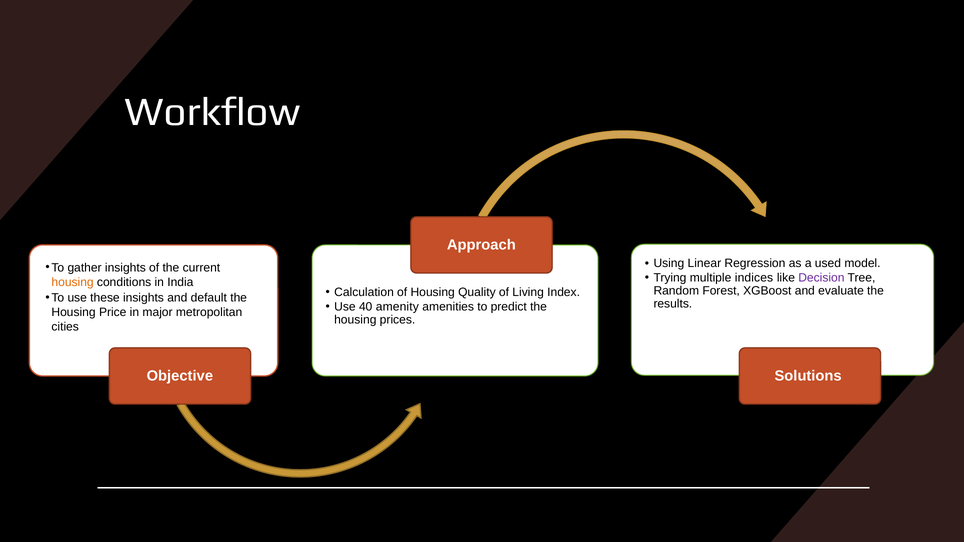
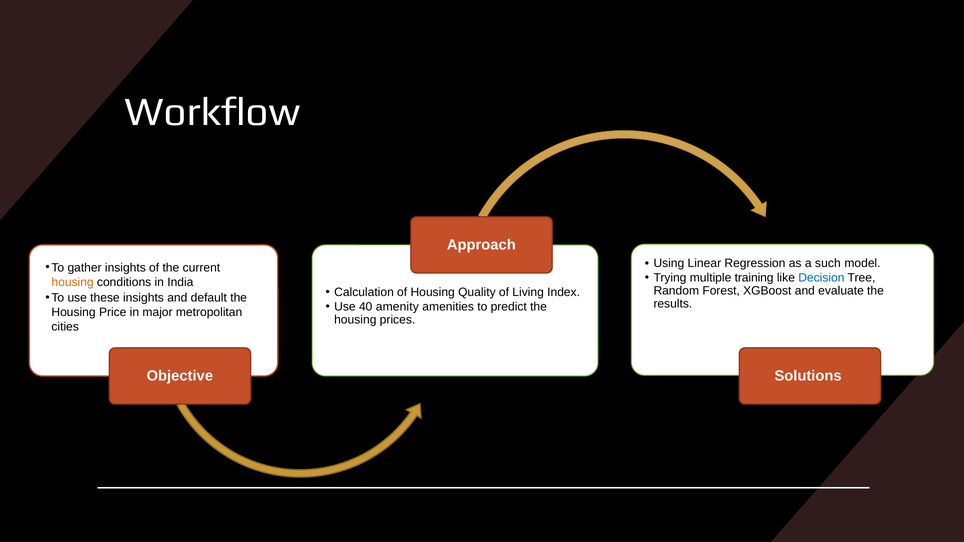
used: used -> such
indices: indices -> training
Decision colour: purple -> blue
